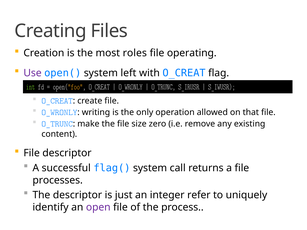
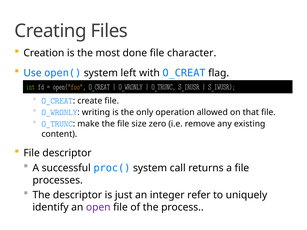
roles: roles -> done
operating: operating -> character
Use colour: purple -> blue
flag(: flag( -> proc(
